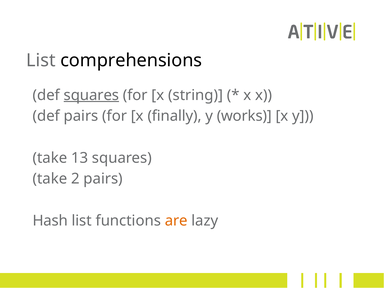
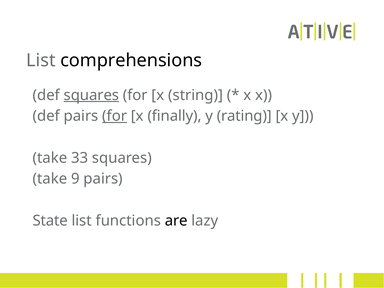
for at (115, 116) underline: none -> present
works: works -> rating
13: 13 -> 33
2: 2 -> 9
Hash: Hash -> State
are colour: orange -> black
